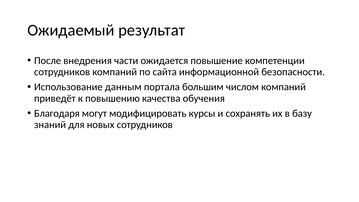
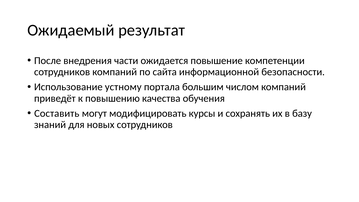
данным: данным -> устному
Благодаря: Благодаря -> Составить
